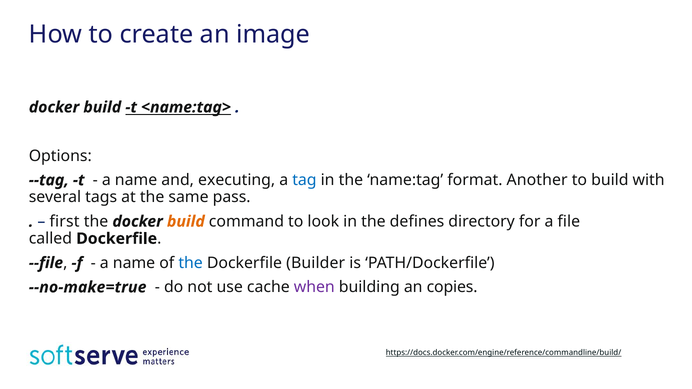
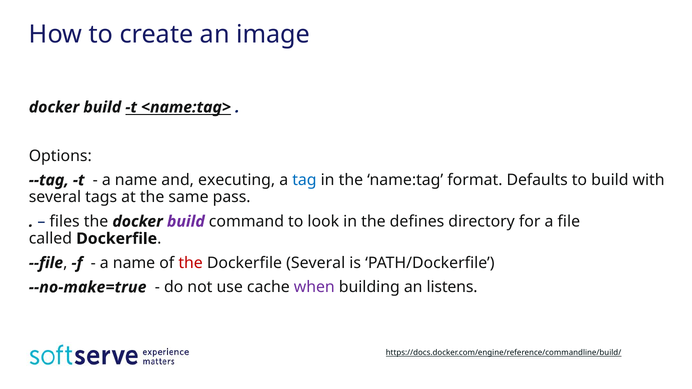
Another: Another -> Defaults
first: first -> files
build at (186, 222) colour: orange -> purple
the at (191, 263) colour: blue -> red
Dockerfile Builder: Builder -> Several
copies: copies -> listens
